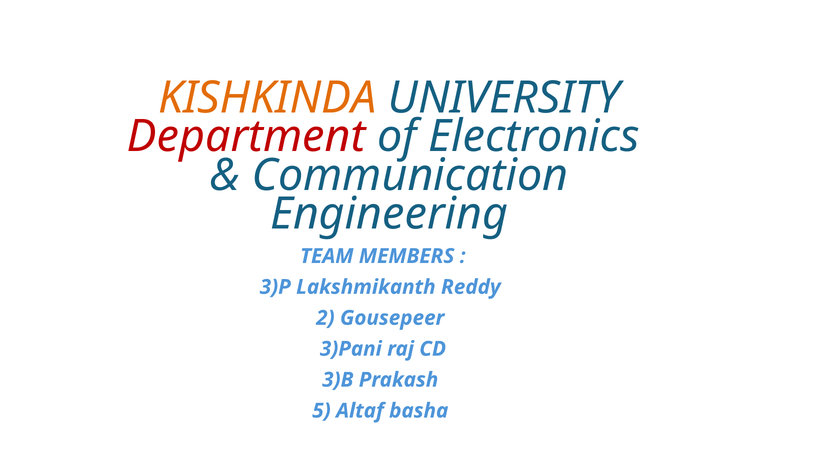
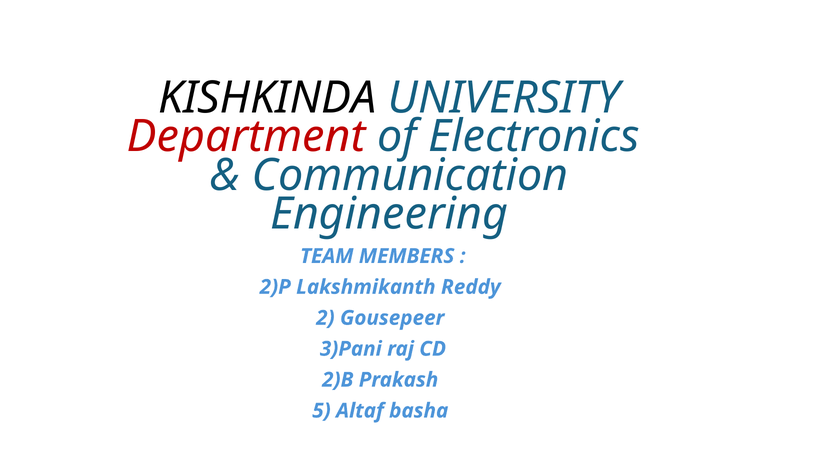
KISHKINDA colour: orange -> black
3)P: 3)P -> 2)P
3)B: 3)B -> 2)B
